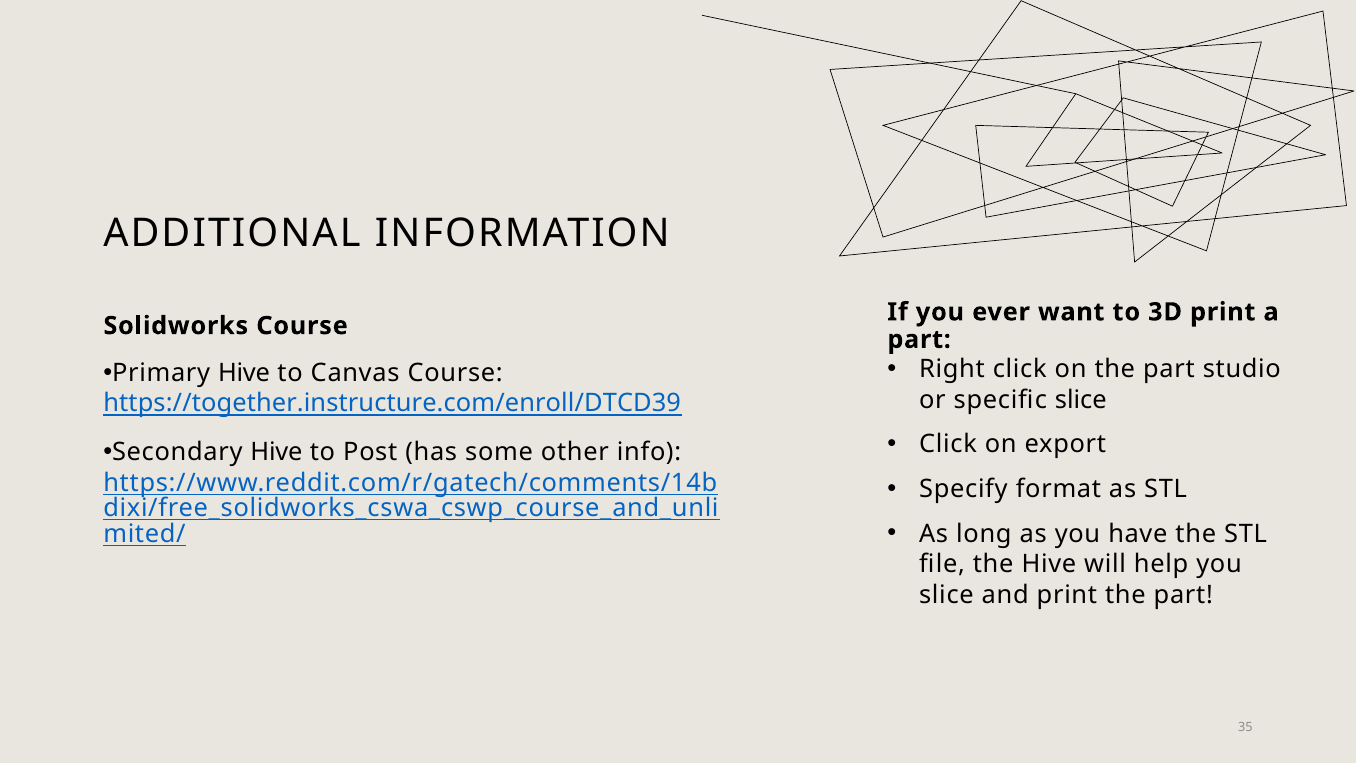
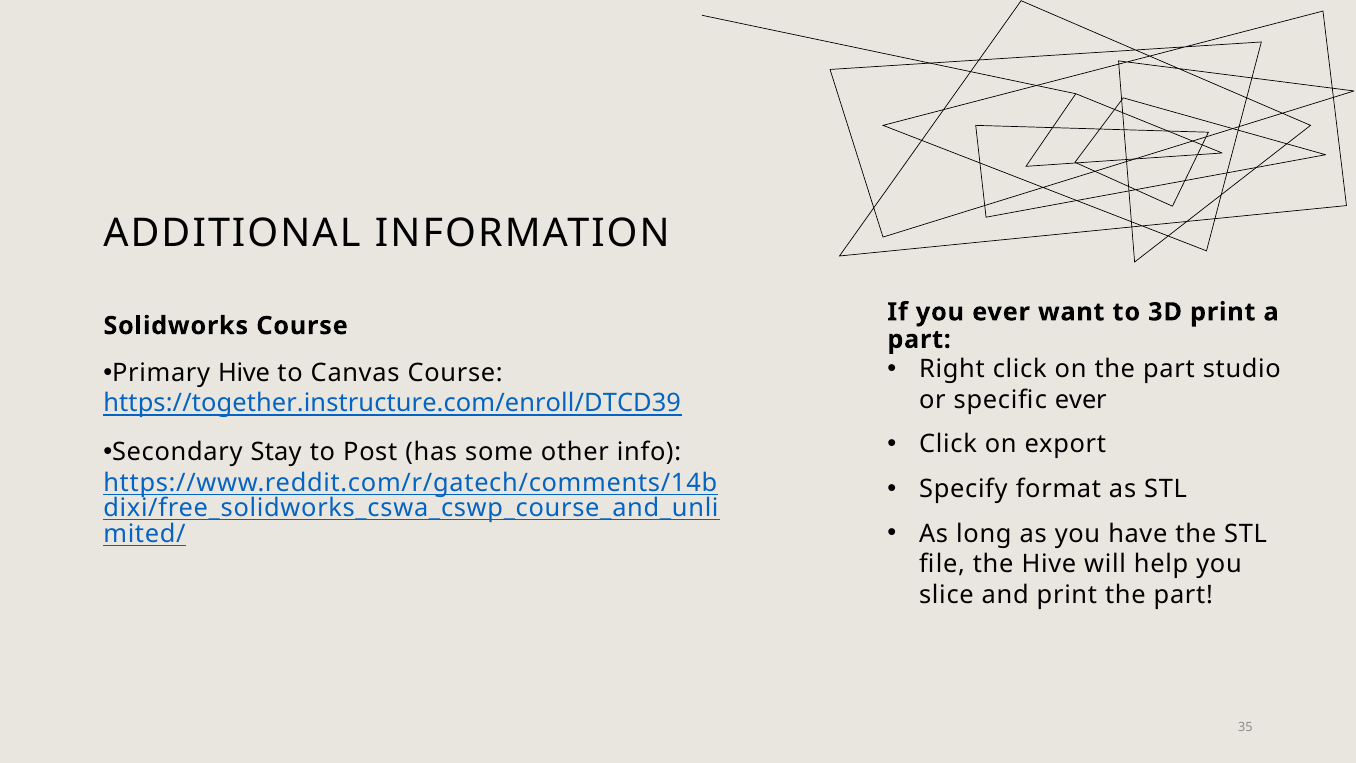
specific slice: slice -> ever
Secondary Hive: Hive -> Stay
